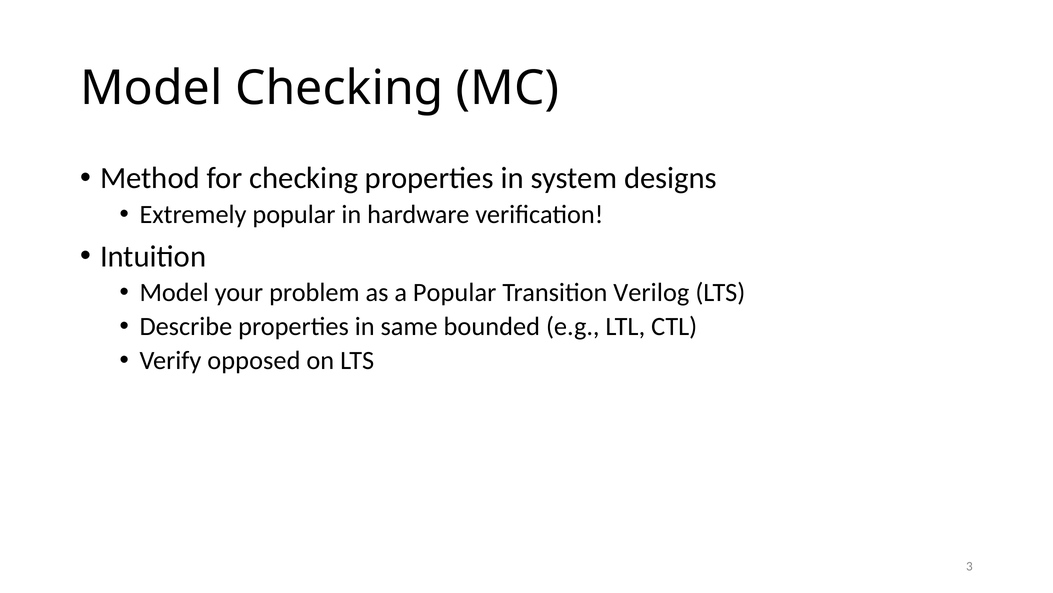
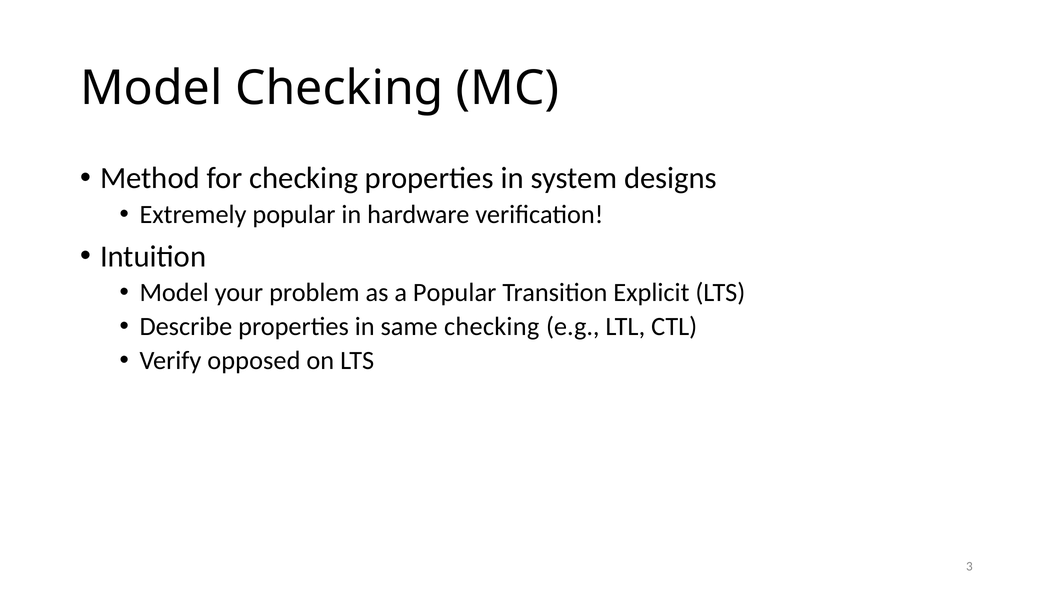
Verilog: Verilog -> Explicit
same bounded: bounded -> checking
